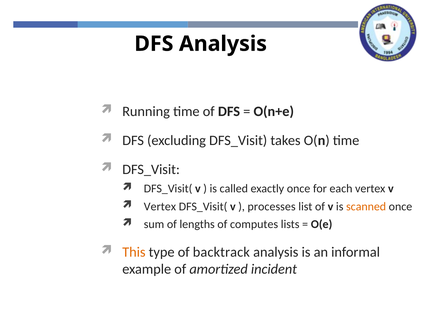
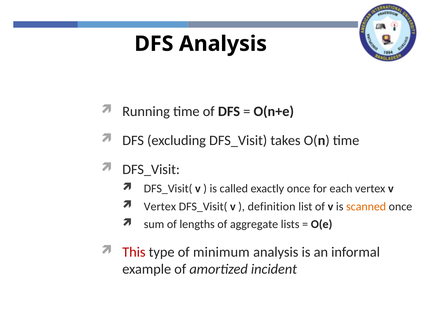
processes: processes -> definition
computes: computes -> aggregate
This colour: orange -> red
backtrack: backtrack -> minimum
